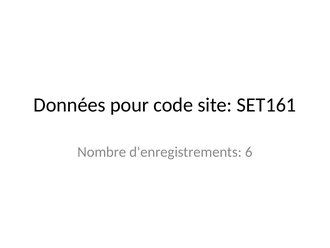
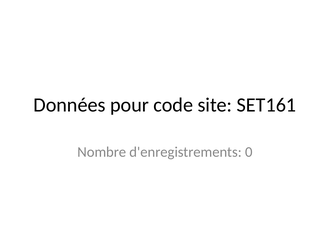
6: 6 -> 0
